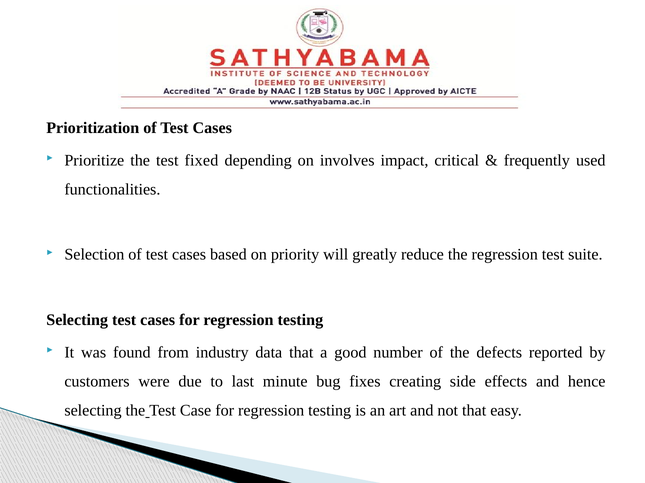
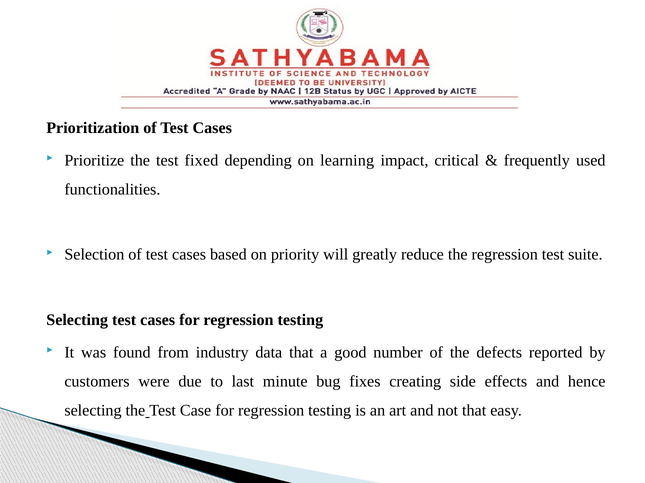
involves: involves -> learning
